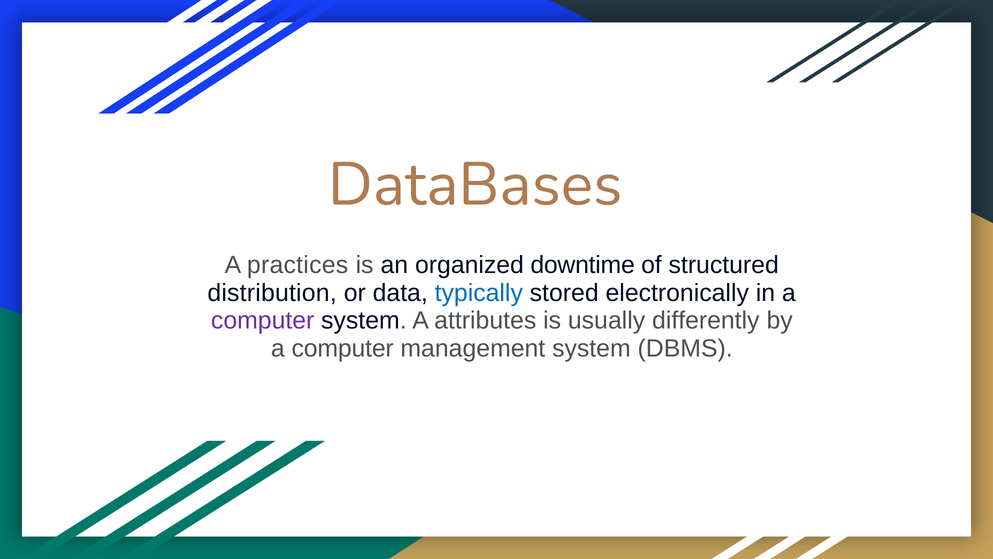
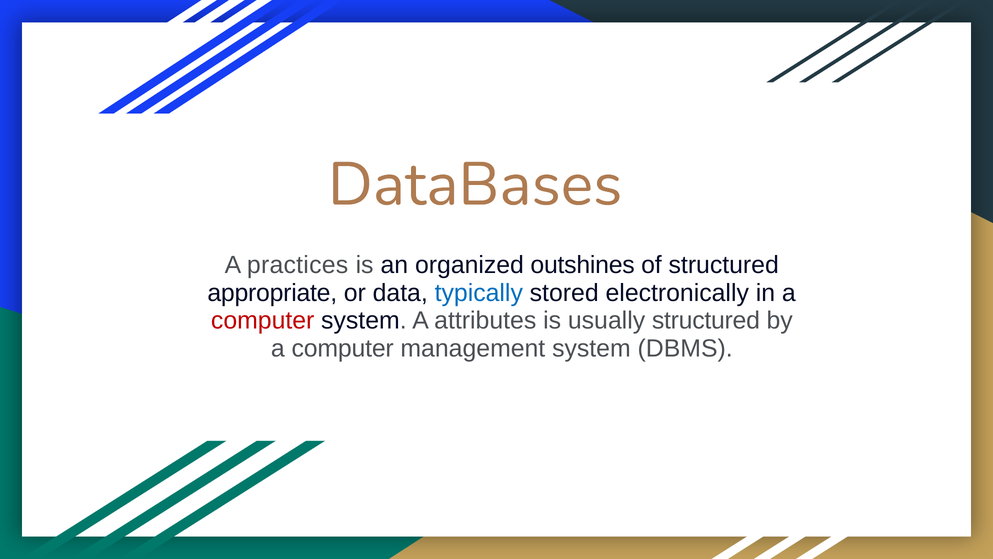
downtime: downtime -> outshines
distribution: distribution -> appropriate
computer at (263, 321) colour: purple -> red
usually differently: differently -> structured
